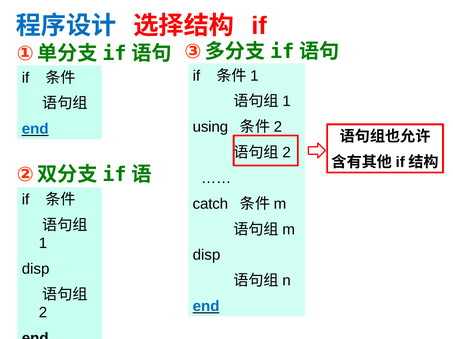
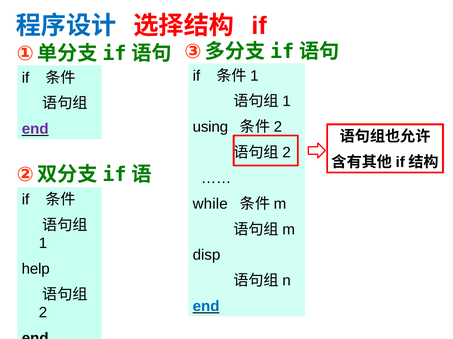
end at (35, 129) colour: blue -> purple
catch: catch -> while
disp at (36, 269): disp -> help
